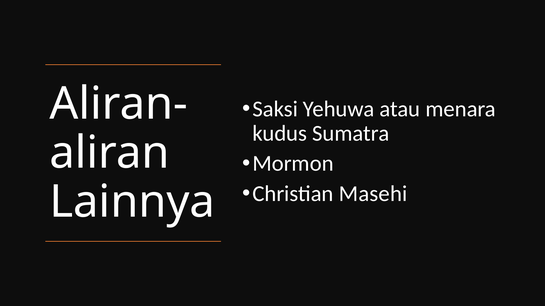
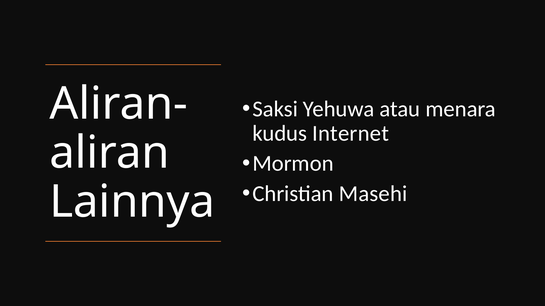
Sumatra: Sumatra -> Internet
